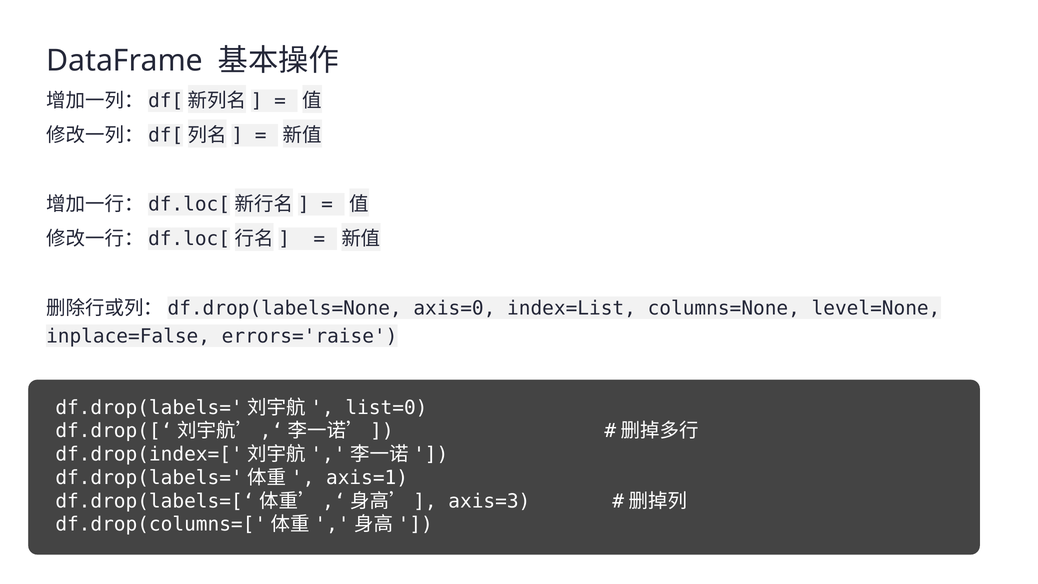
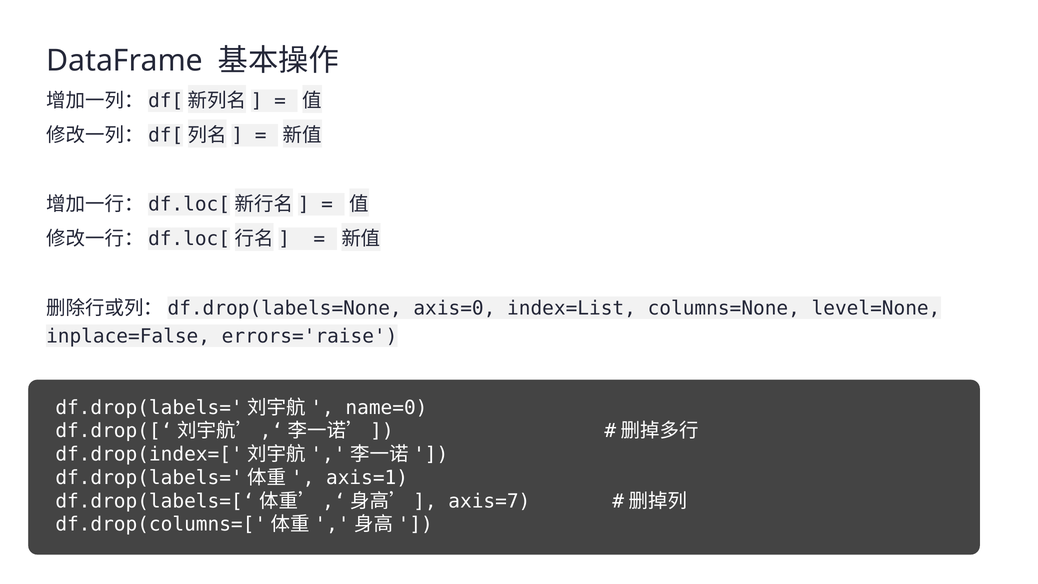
list=0: list=0 -> name=0
axis=3: axis=3 -> axis=7
